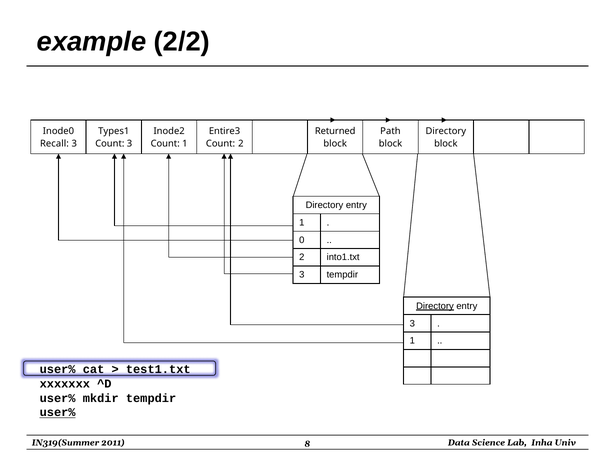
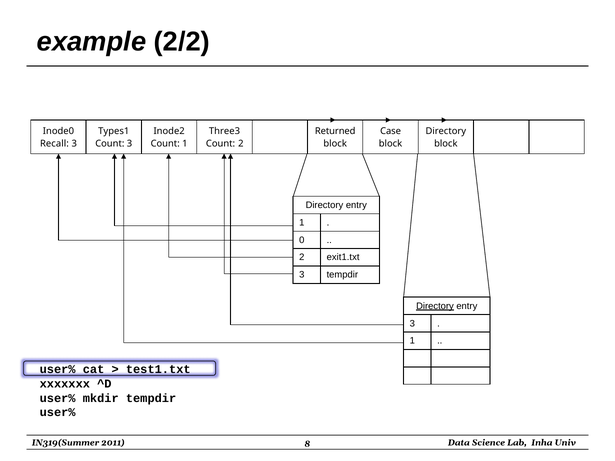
Entire3: Entire3 -> Three3
Path: Path -> Case
into1.txt: into1.txt -> exit1.txt
user% at (58, 413) underline: present -> none
